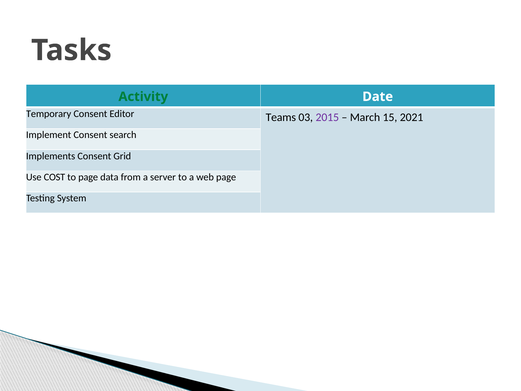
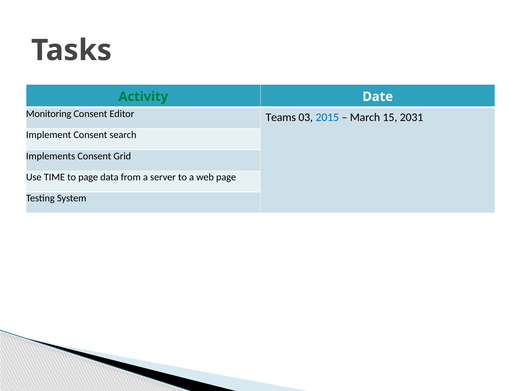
Temporary: Temporary -> Monitoring
2015 colour: purple -> blue
2021: 2021 -> 2031
COST: COST -> TIME
